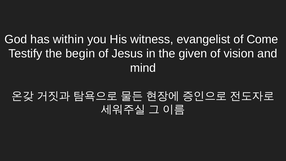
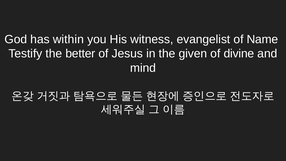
Come: Come -> Name
begin: begin -> better
vision: vision -> divine
